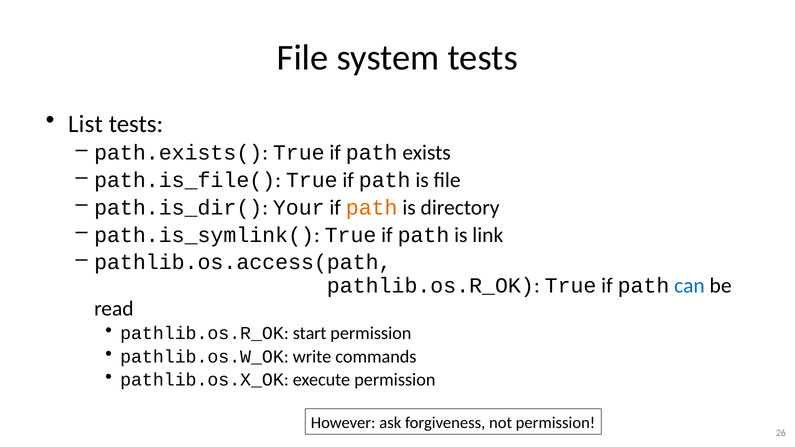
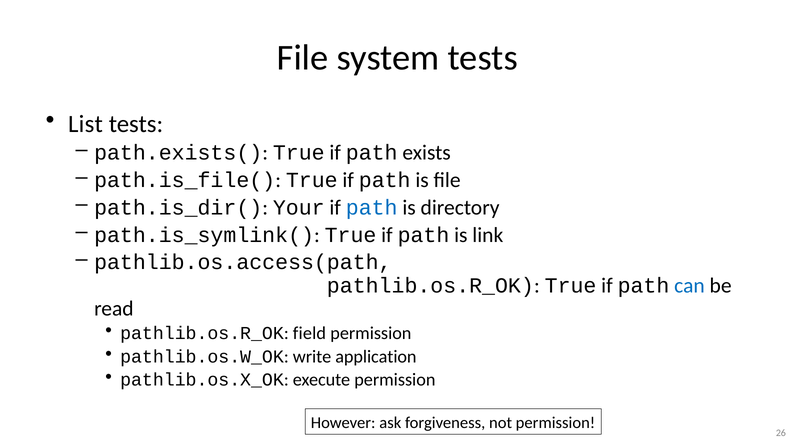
path at (372, 208) colour: orange -> blue
start: start -> field
commands: commands -> application
